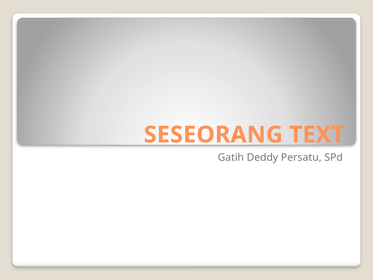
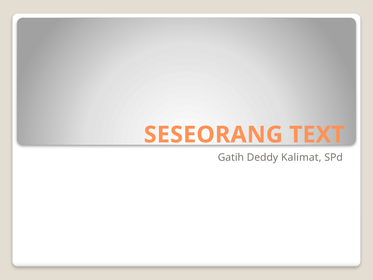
Persatu: Persatu -> Kalimat
